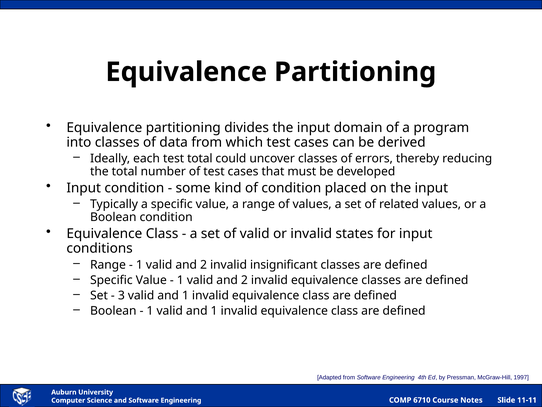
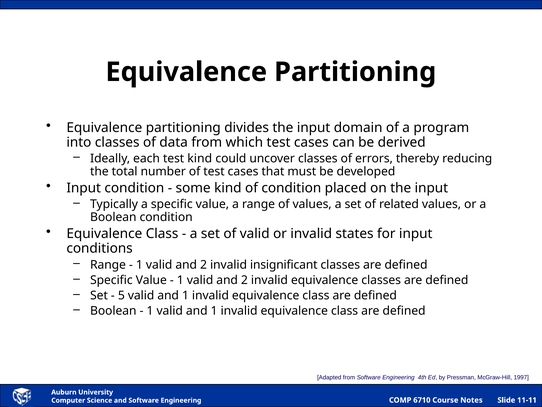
test total: total -> kind
3: 3 -> 5
